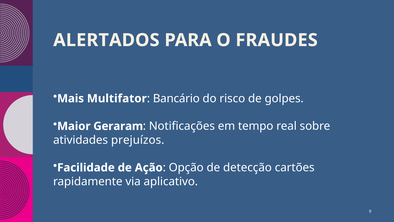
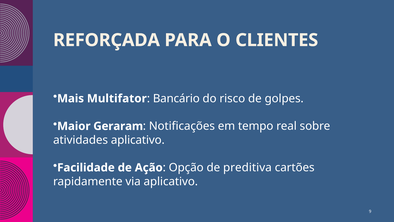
ALERTADOS: ALERTADOS -> REFORÇADA
FRAUDES: FRAUDES -> CLIENTES
atividades prejuízos: prejuízos -> aplicativo
detecção: detecção -> preditiva
